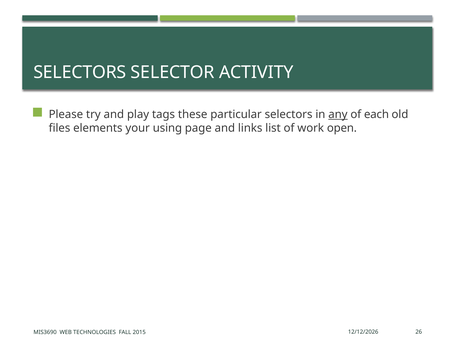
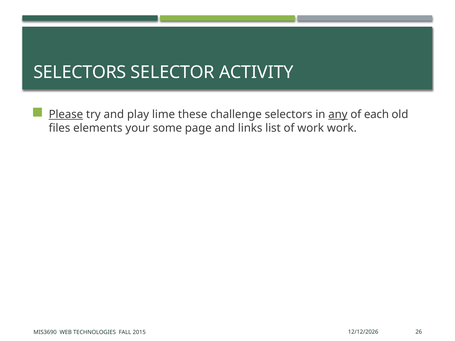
Please underline: none -> present
tags: tags -> lime
particular: particular -> challenge
using: using -> some
work open: open -> work
